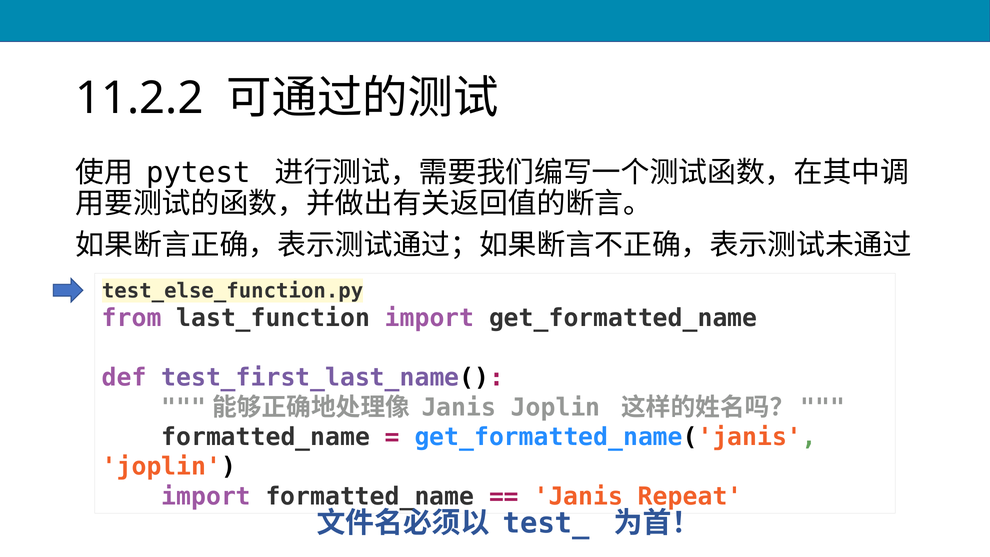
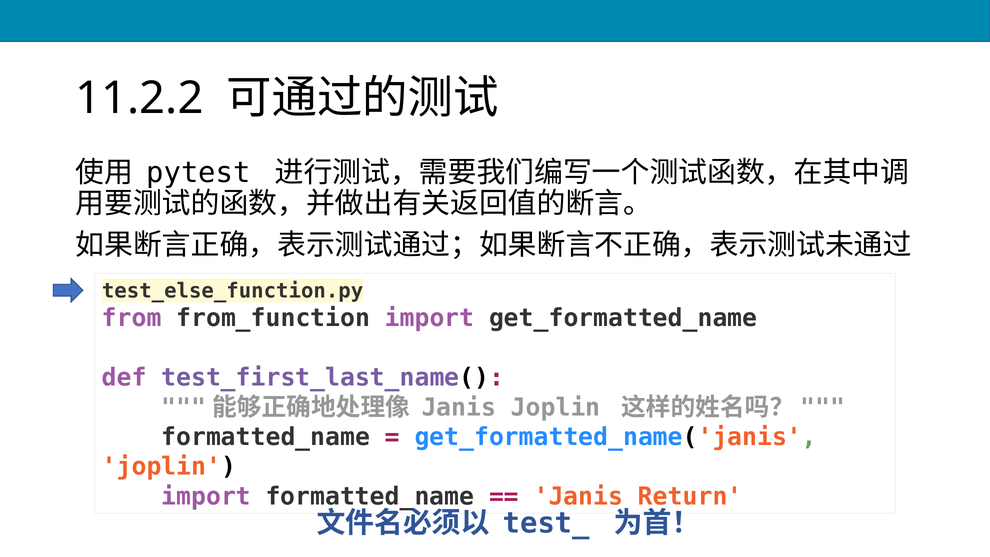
last_function: last_function -> from_function
Repeat: Repeat -> Return
